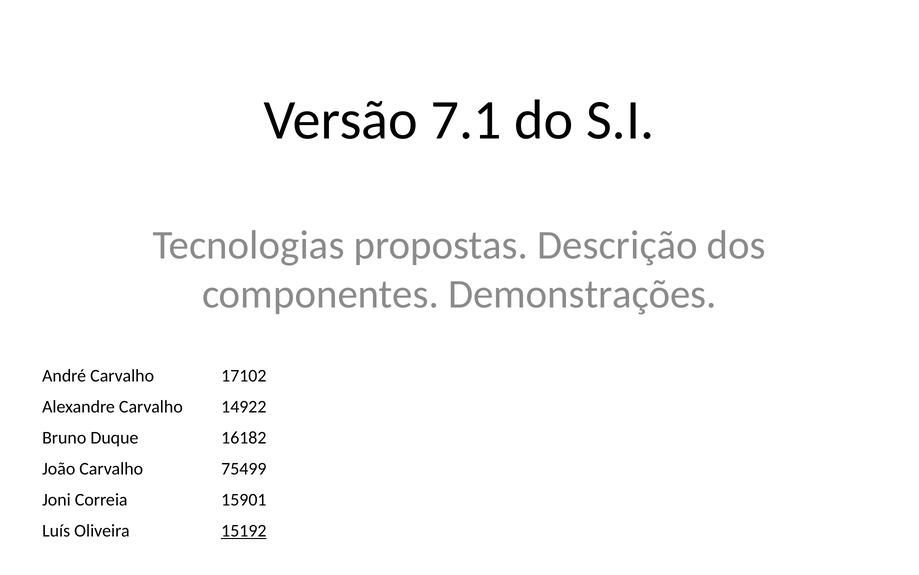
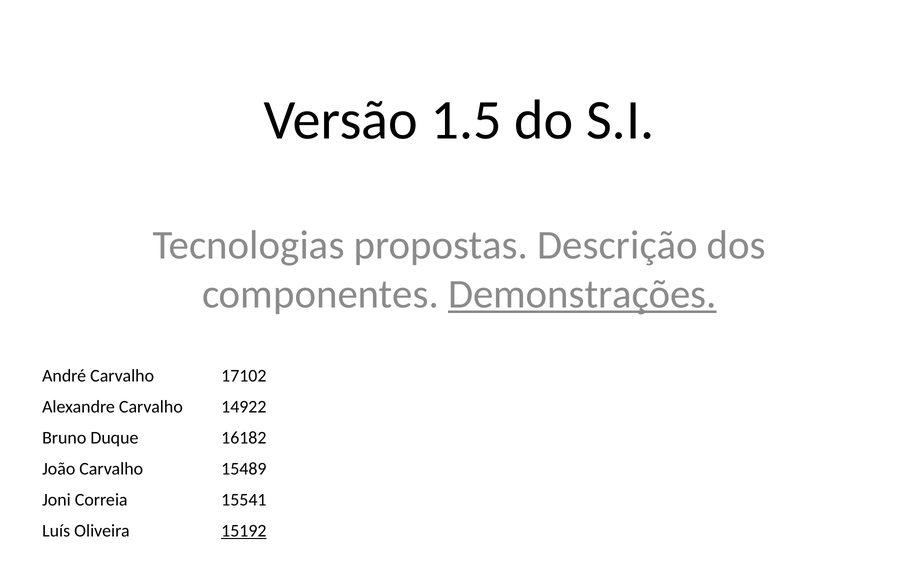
7.1: 7.1 -> 1.5
Demonstrações underline: none -> present
75499: 75499 -> 15489
15901: 15901 -> 15541
